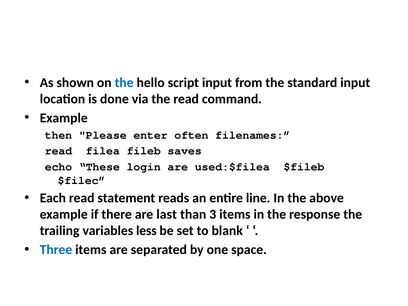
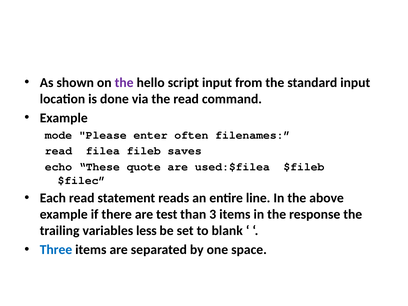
the at (124, 83) colour: blue -> purple
then: then -> mode
login: login -> quote
last: last -> test
